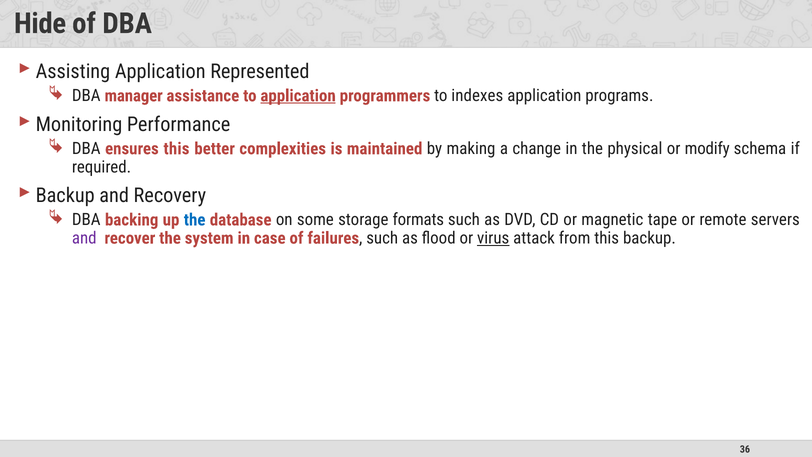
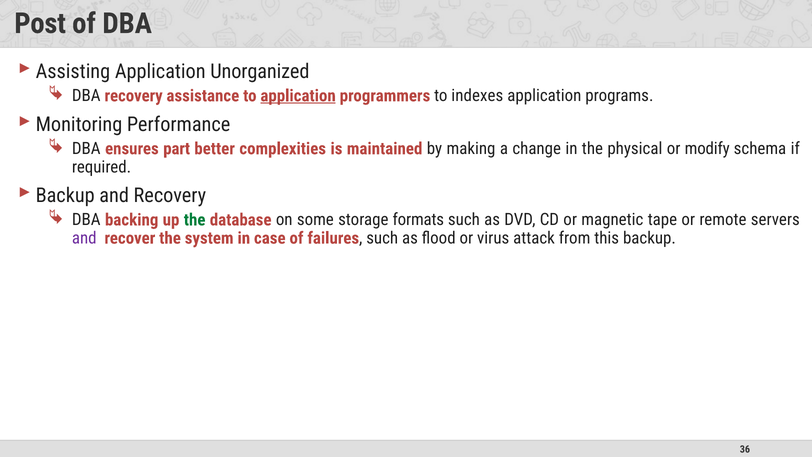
Hide: Hide -> Post
Represented: Represented -> Unorganized
DBA manager: manager -> recovery
ensures this: this -> part
the at (195, 220) colour: blue -> green
virus underline: present -> none
